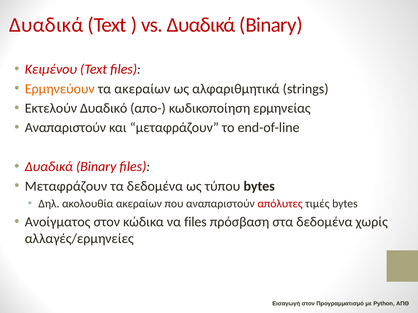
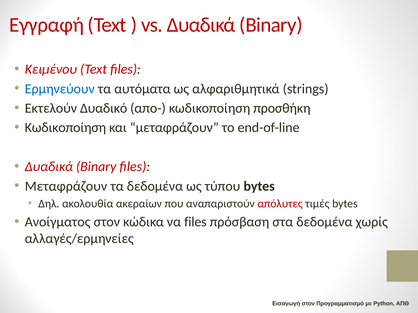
Δυαδικά at (46, 25): Δυαδικά -> Εγγραφή
Ερμηνεύουν colour: orange -> blue
τα ακεραίων: ακεραίων -> αυτόματα
ερμηνείας: ερμηνείας -> προσθήκη
Αναπαριστούν at (65, 128): Αναπαριστούν -> Κωδικοποίηση
